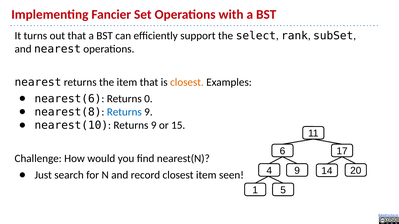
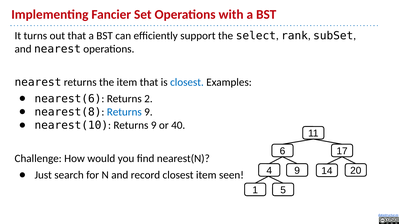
closest at (187, 82) colour: orange -> blue
0: 0 -> 2
15: 15 -> 40
